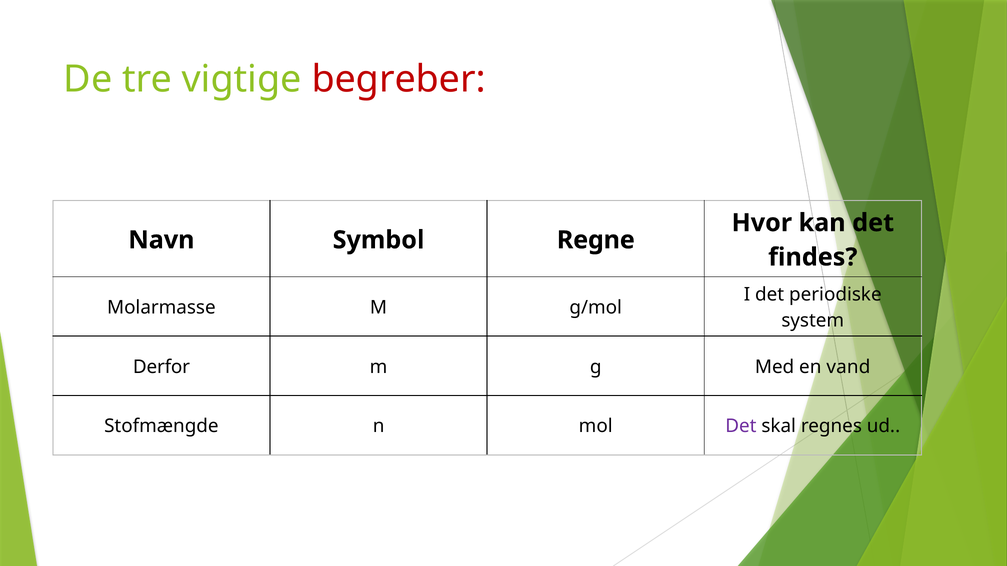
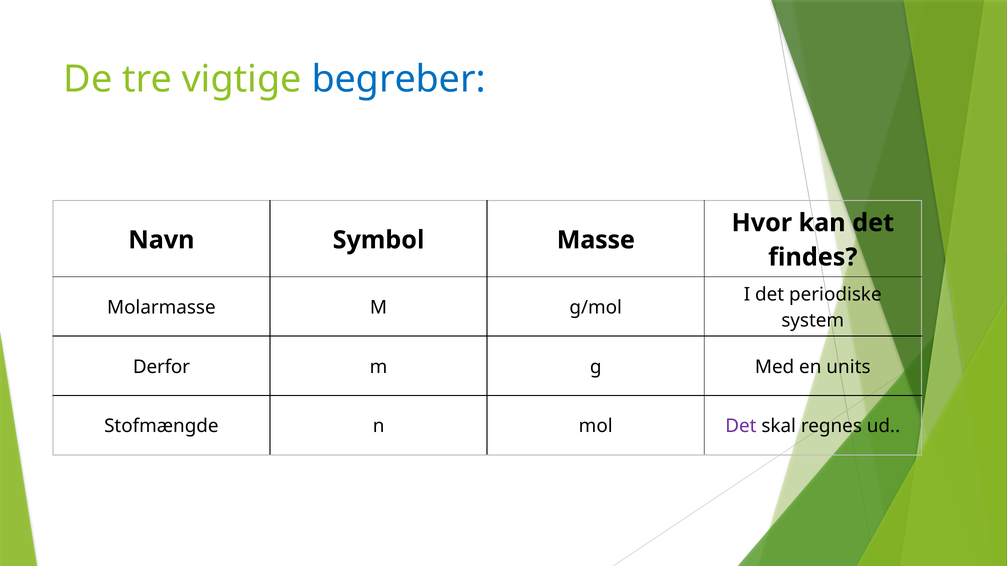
begreber colour: red -> blue
Regne: Regne -> Masse
vand: vand -> units
